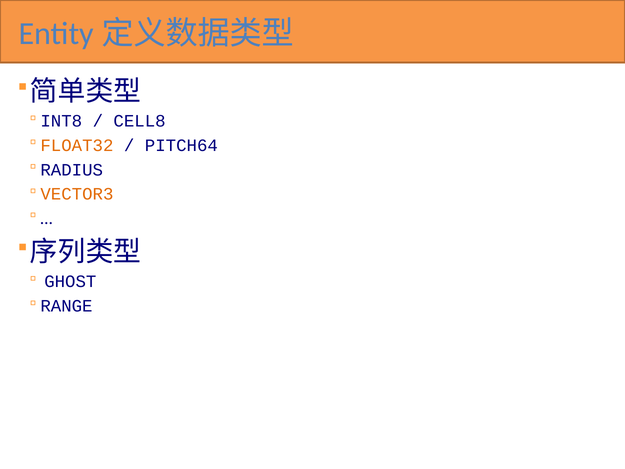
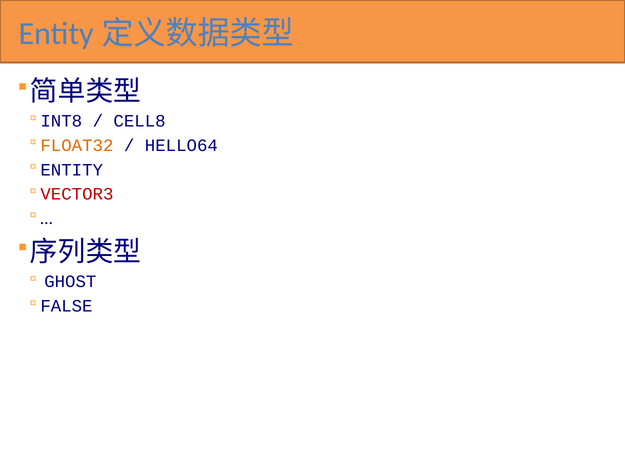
PITCH64: PITCH64 -> HELLO64
RADIUS: RADIUS -> ENTITY
VECTOR3 colour: orange -> red
RANGE: RANGE -> FALSE
